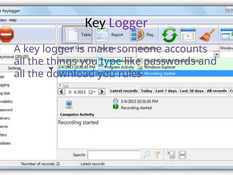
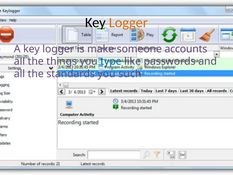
Logger at (128, 23) colour: purple -> orange
download: download -> standards
rules: rules -> such
